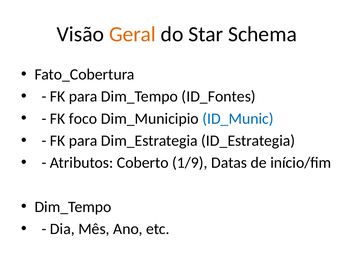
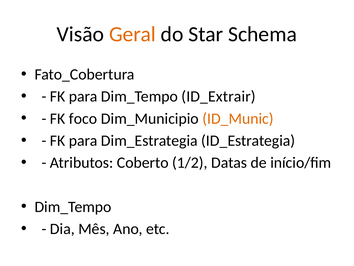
ID_Fontes: ID_Fontes -> ID_Extrair
ID_Munic colour: blue -> orange
1/9: 1/9 -> 1/2
